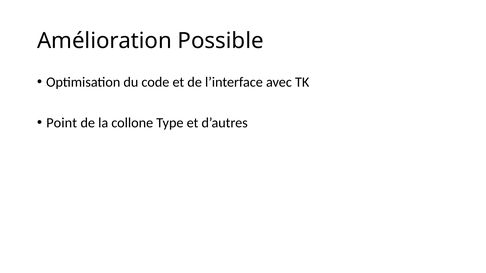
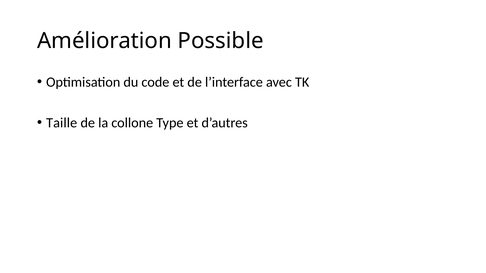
Point: Point -> Taille
